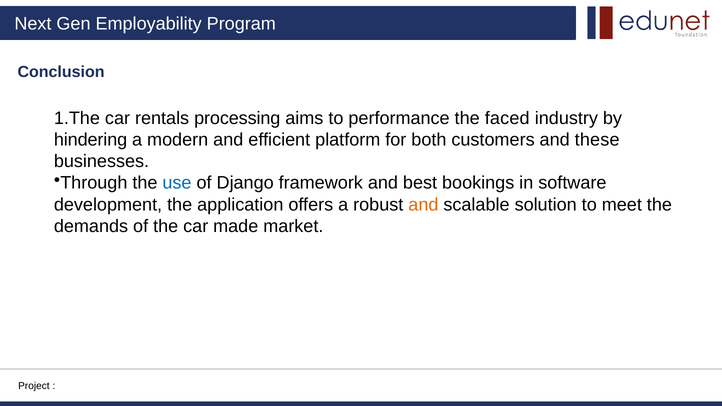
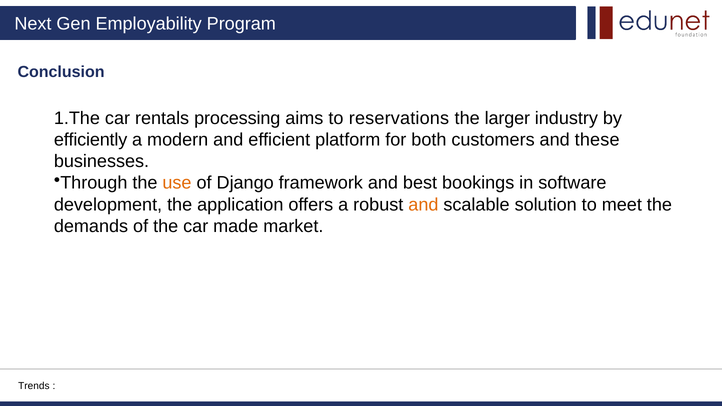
performance: performance -> reservations
faced: faced -> larger
hindering: hindering -> efficiently
use colour: blue -> orange
Project: Project -> Trends
